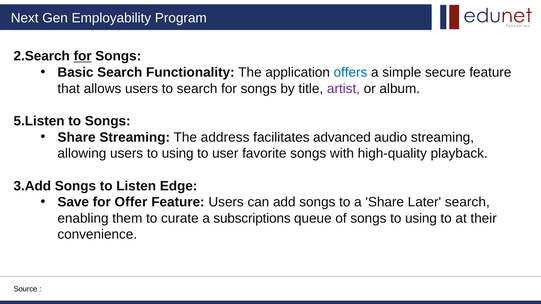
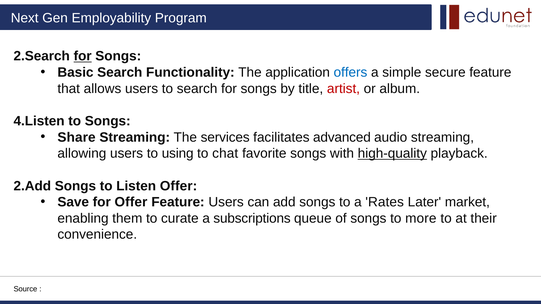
artist colour: purple -> red
5.Listen: 5.Listen -> 4.Listen
address: address -> services
user: user -> chat
high-quality underline: none -> present
3.Add: 3.Add -> 2.Add
Listen Edge: Edge -> Offer
a Share: Share -> Rates
Later search: search -> market
songs to using: using -> more
